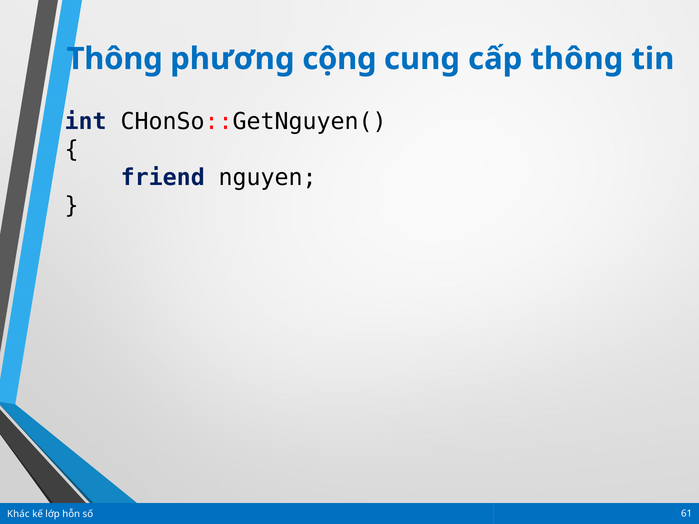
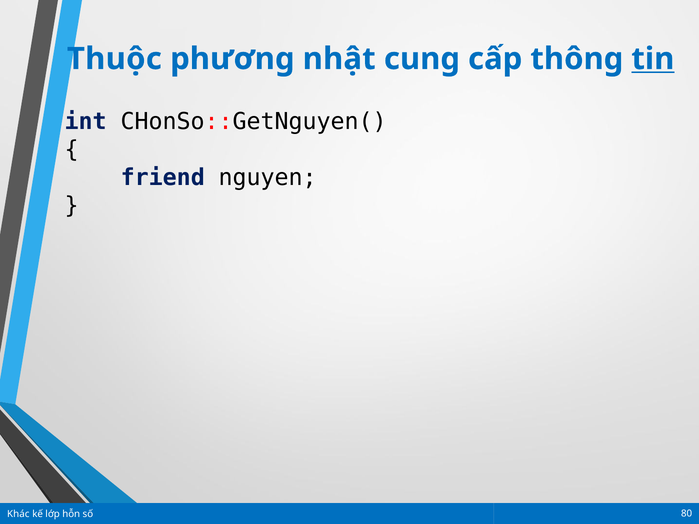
Thông at (115, 59): Thông -> Thuộc
cộng: cộng -> nhật
tin underline: none -> present
61: 61 -> 80
